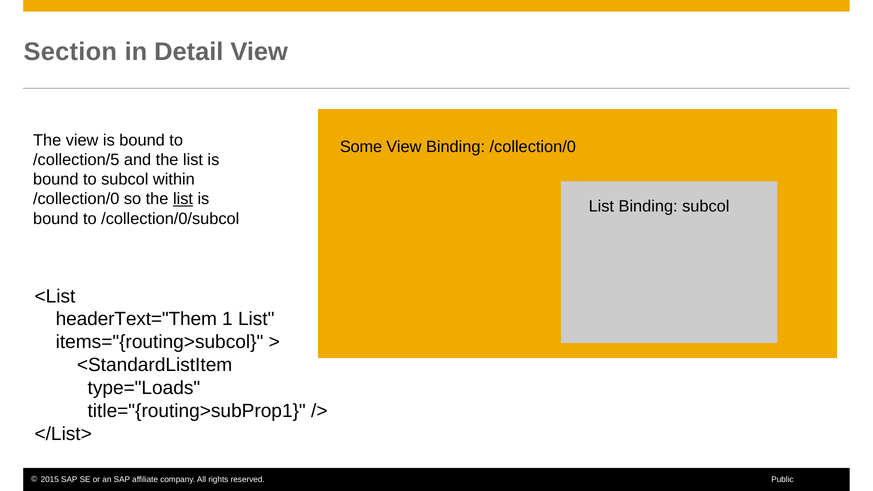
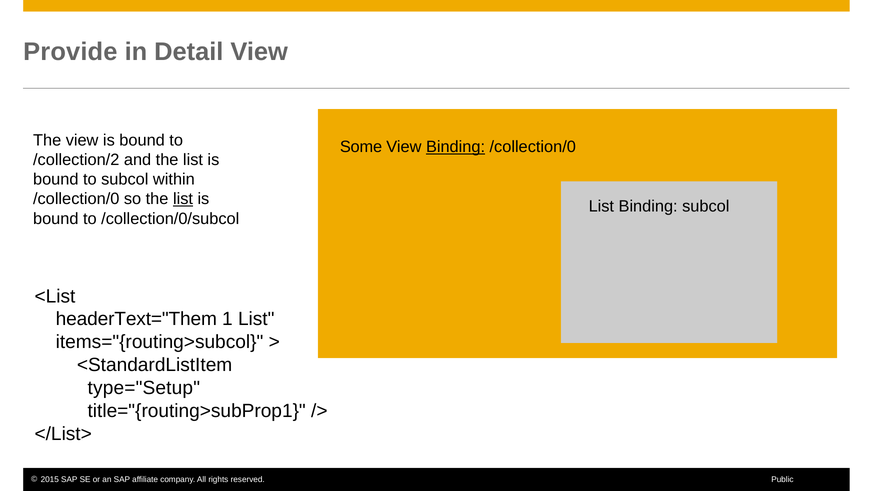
Section: Section -> Provide
Binding at (456, 147) underline: none -> present
/collection/5: /collection/5 -> /collection/2
type="Loads: type="Loads -> type="Setup
